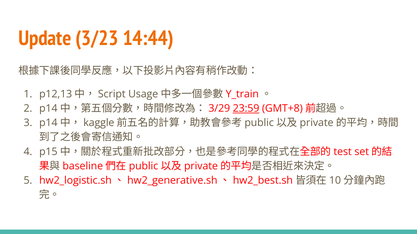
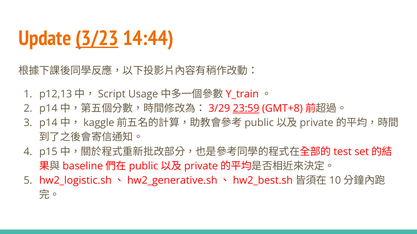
3/23 underline: none -> present
